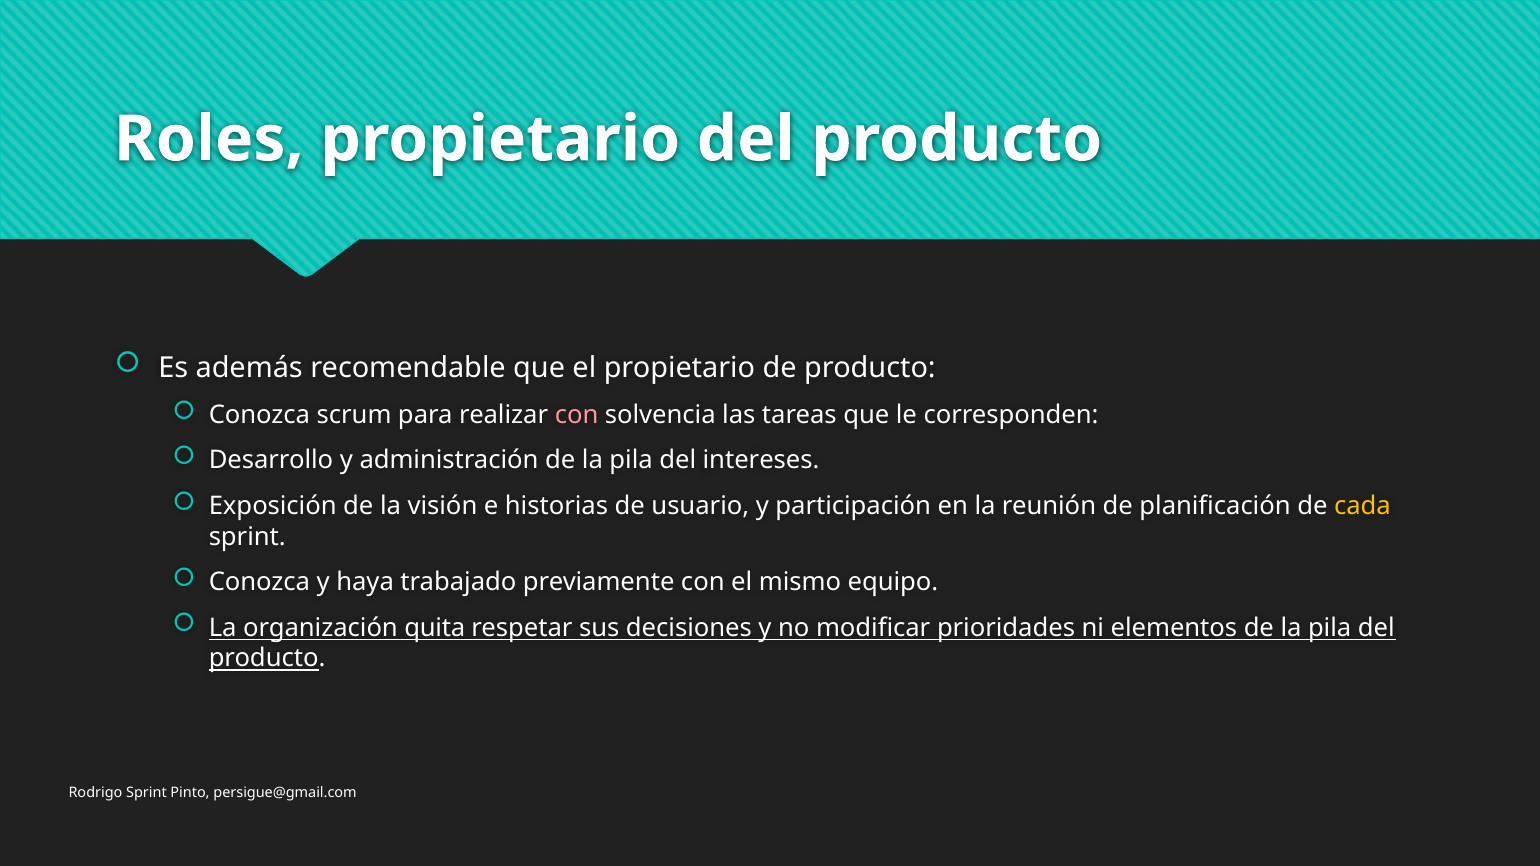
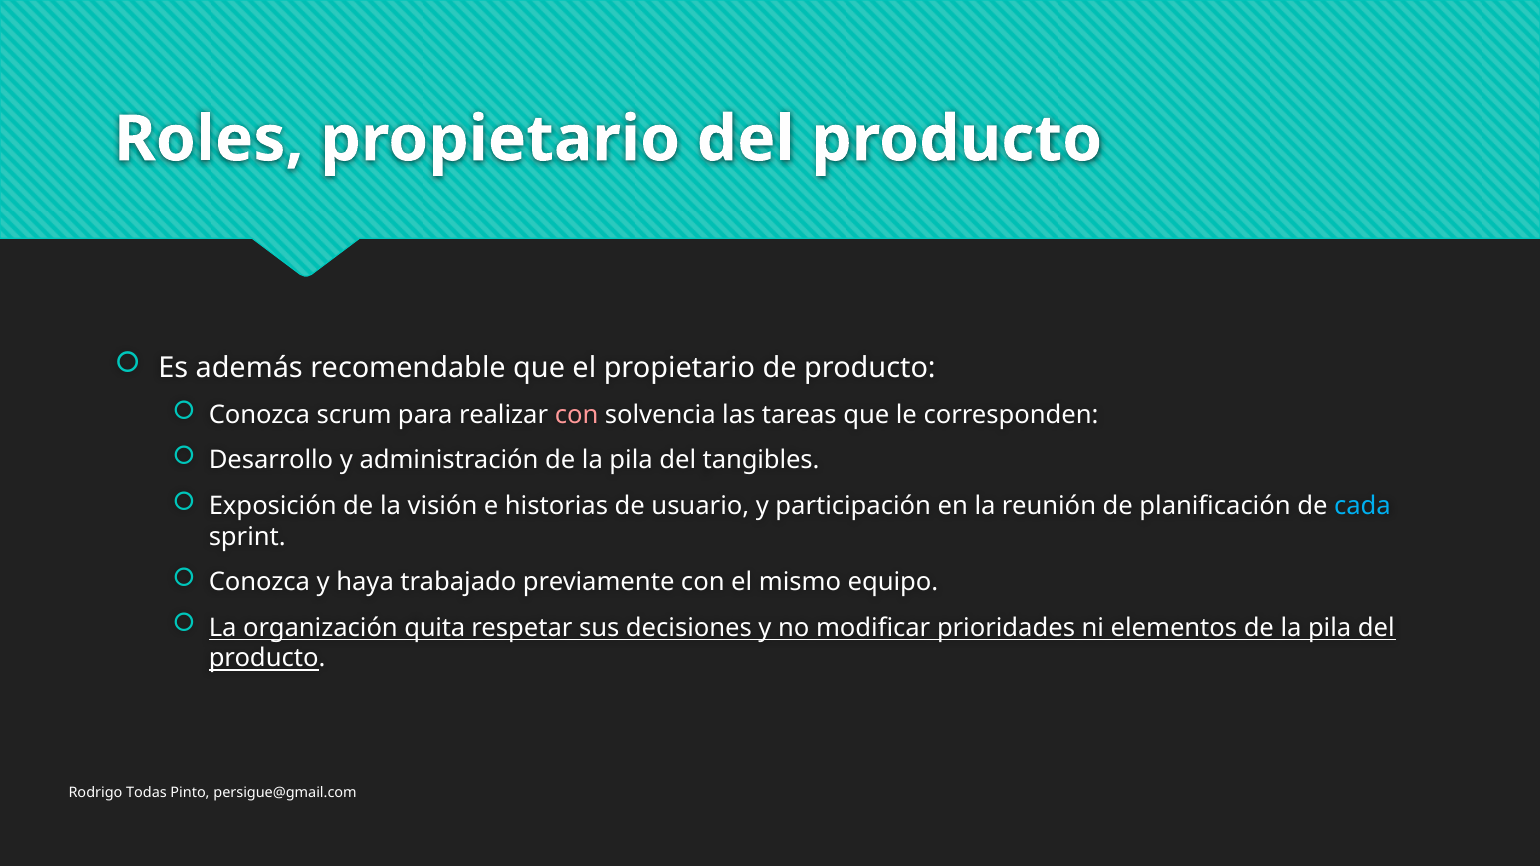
intereses: intereses -> tangibles
cada colour: yellow -> light blue
Rodrigo Sprint: Sprint -> Todas
